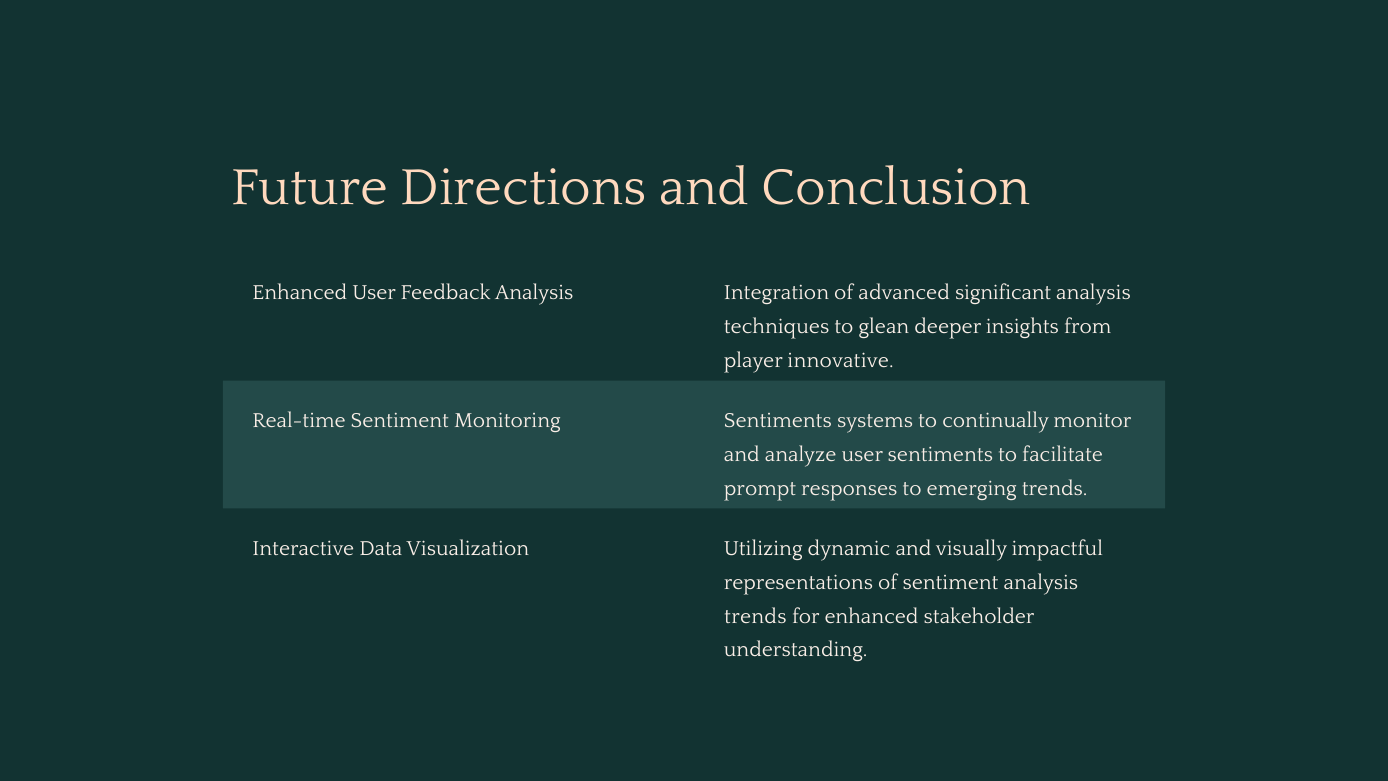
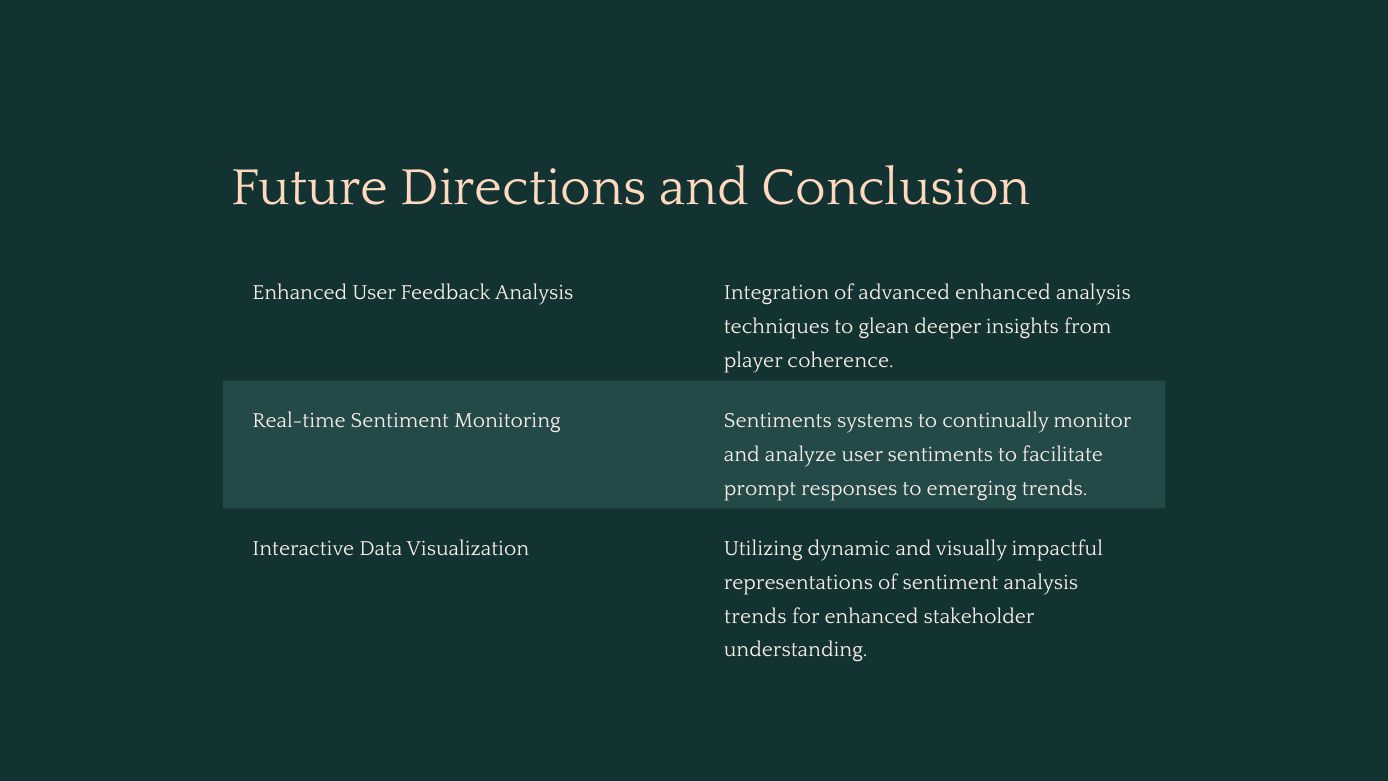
advanced significant: significant -> enhanced
innovative: innovative -> coherence
